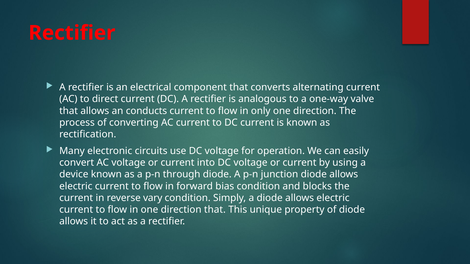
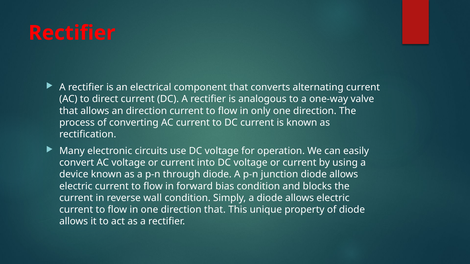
an conducts: conducts -> direction
vary: vary -> wall
